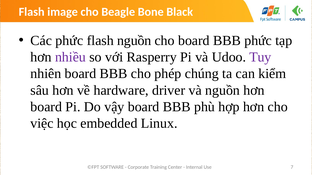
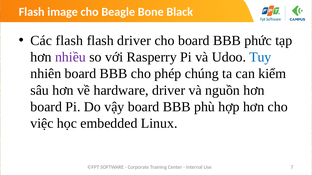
Các phức: phức -> flash
flash nguồn: nguồn -> driver
Tuy colour: purple -> blue
